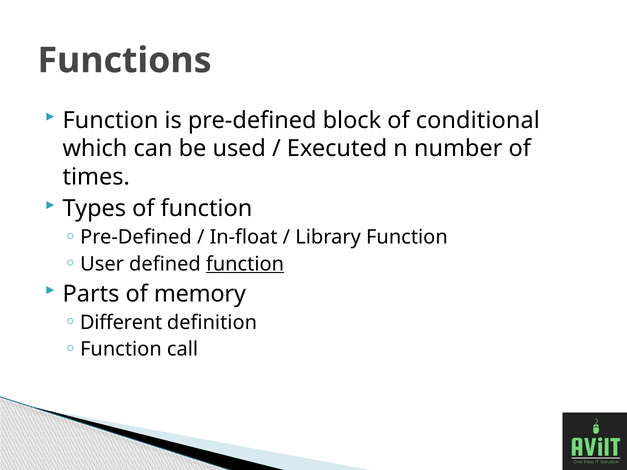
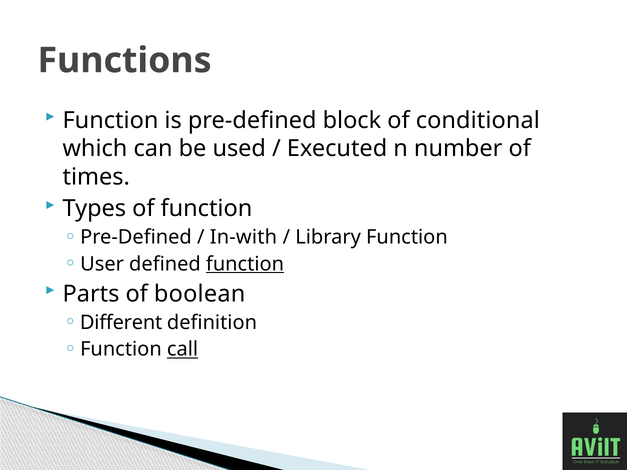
In-float: In-float -> In-with
memory: memory -> boolean
call underline: none -> present
